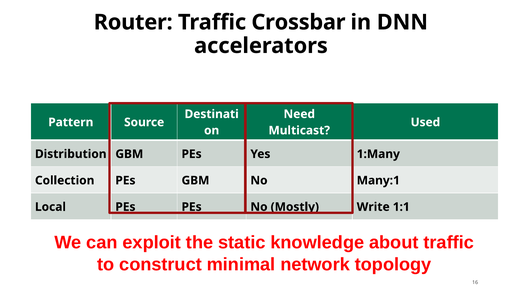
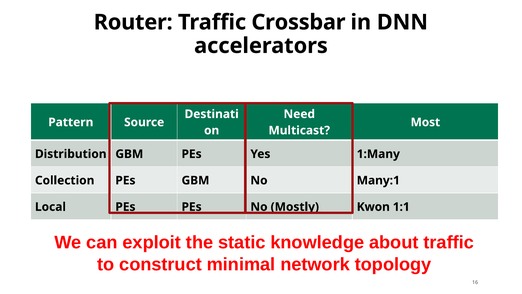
Used: Used -> Most
Write: Write -> Kwon
